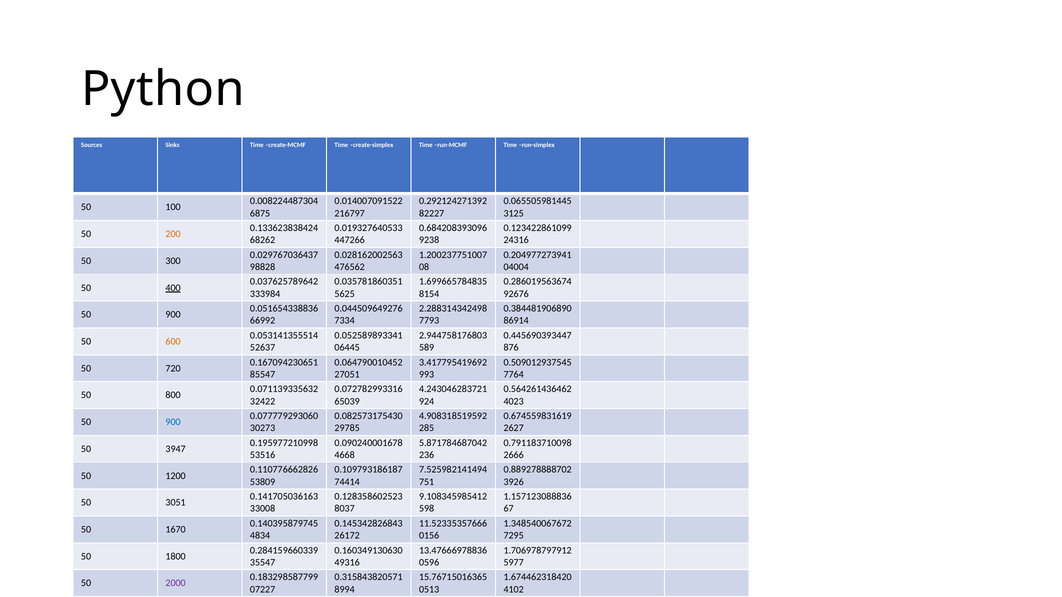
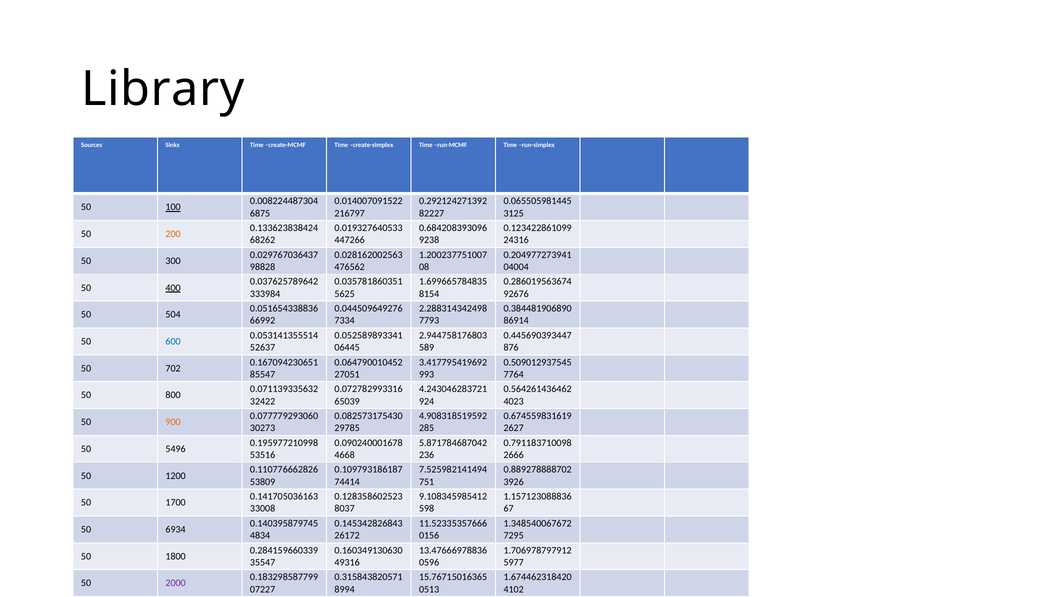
Python: Python -> Library
100 underline: none -> present
900 at (173, 315): 900 -> 504
600 colour: orange -> blue
720: 720 -> 702
900 at (173, 422) colour: blue -> orange
3947: 3947 -> 5496
3051: 3051 -> 1700
1670: 1670 -> 6934
